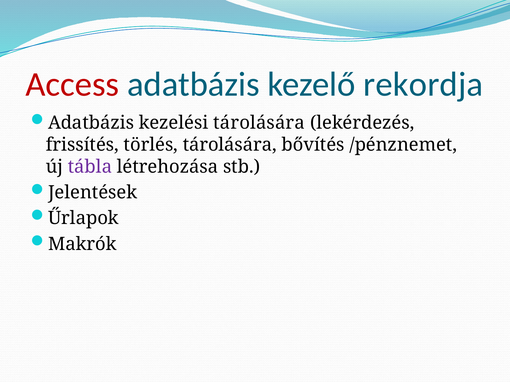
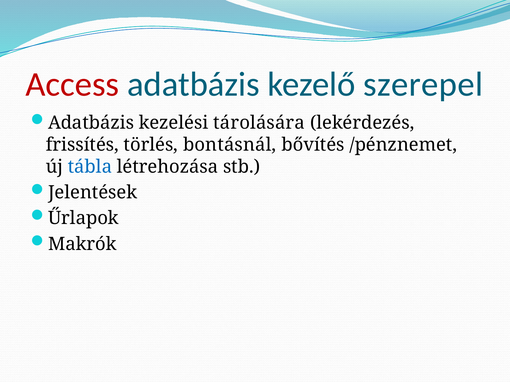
rekordja: rekordja -> szerepel
törlés tárolására: tárolására -> bontásnál
tábla colour: purple -> blue
